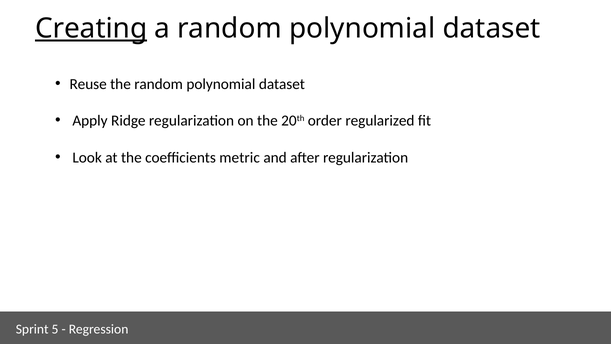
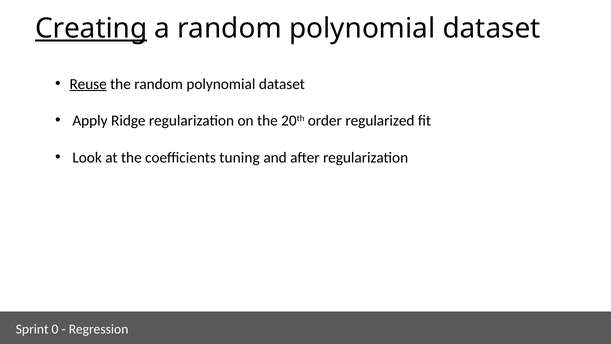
Reuse underline: none -> present
metric: metric -> tuning
5: 5 -> 0
